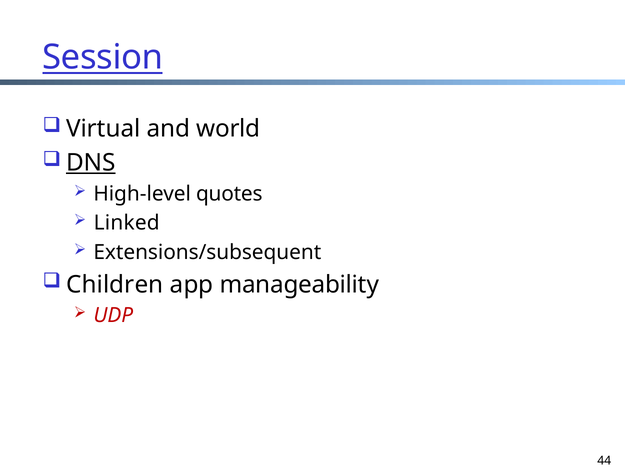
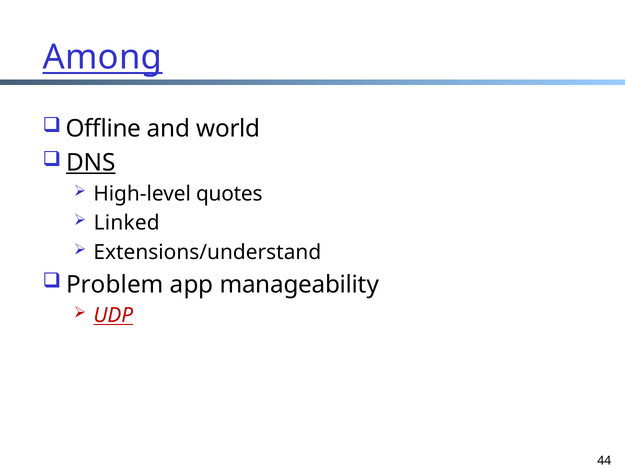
Session: Session -> Among
Virtual: Virtual -> Offline
Extensions/subsequent: Extensions/subsequent -> Extensions/understand
Children: Children -> Problem
UDP underline: none -> present
